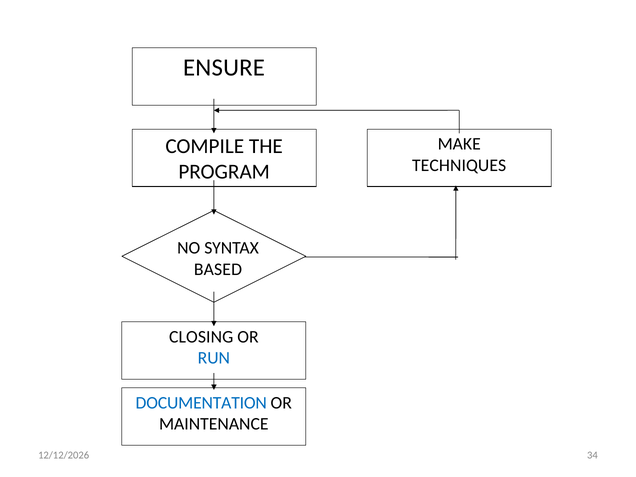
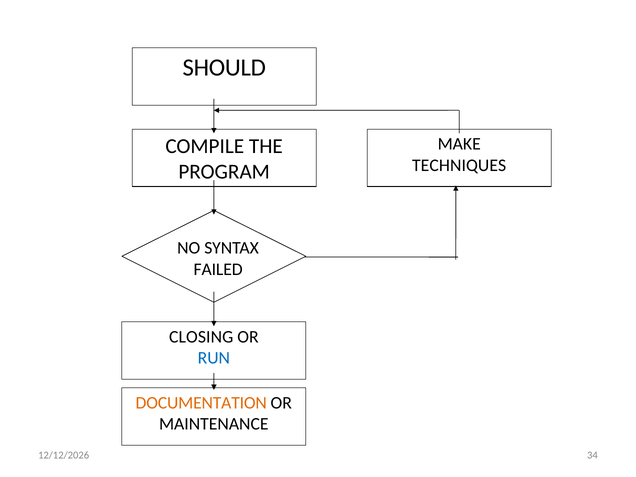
ENSURE: ENSURE -> SHOULD
BASED: BASED -> FAILED
DOCUMENTATION colour: blue -> orange
